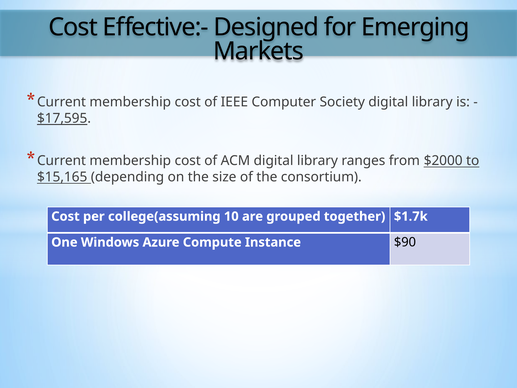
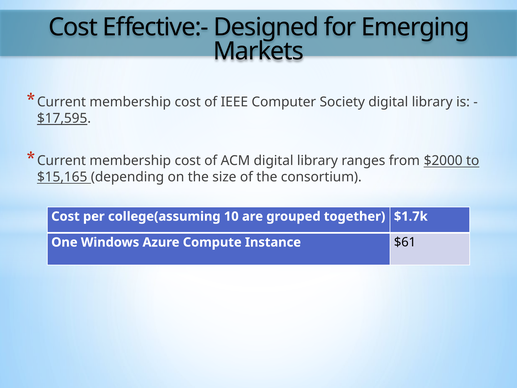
$90: $90 -> $61
